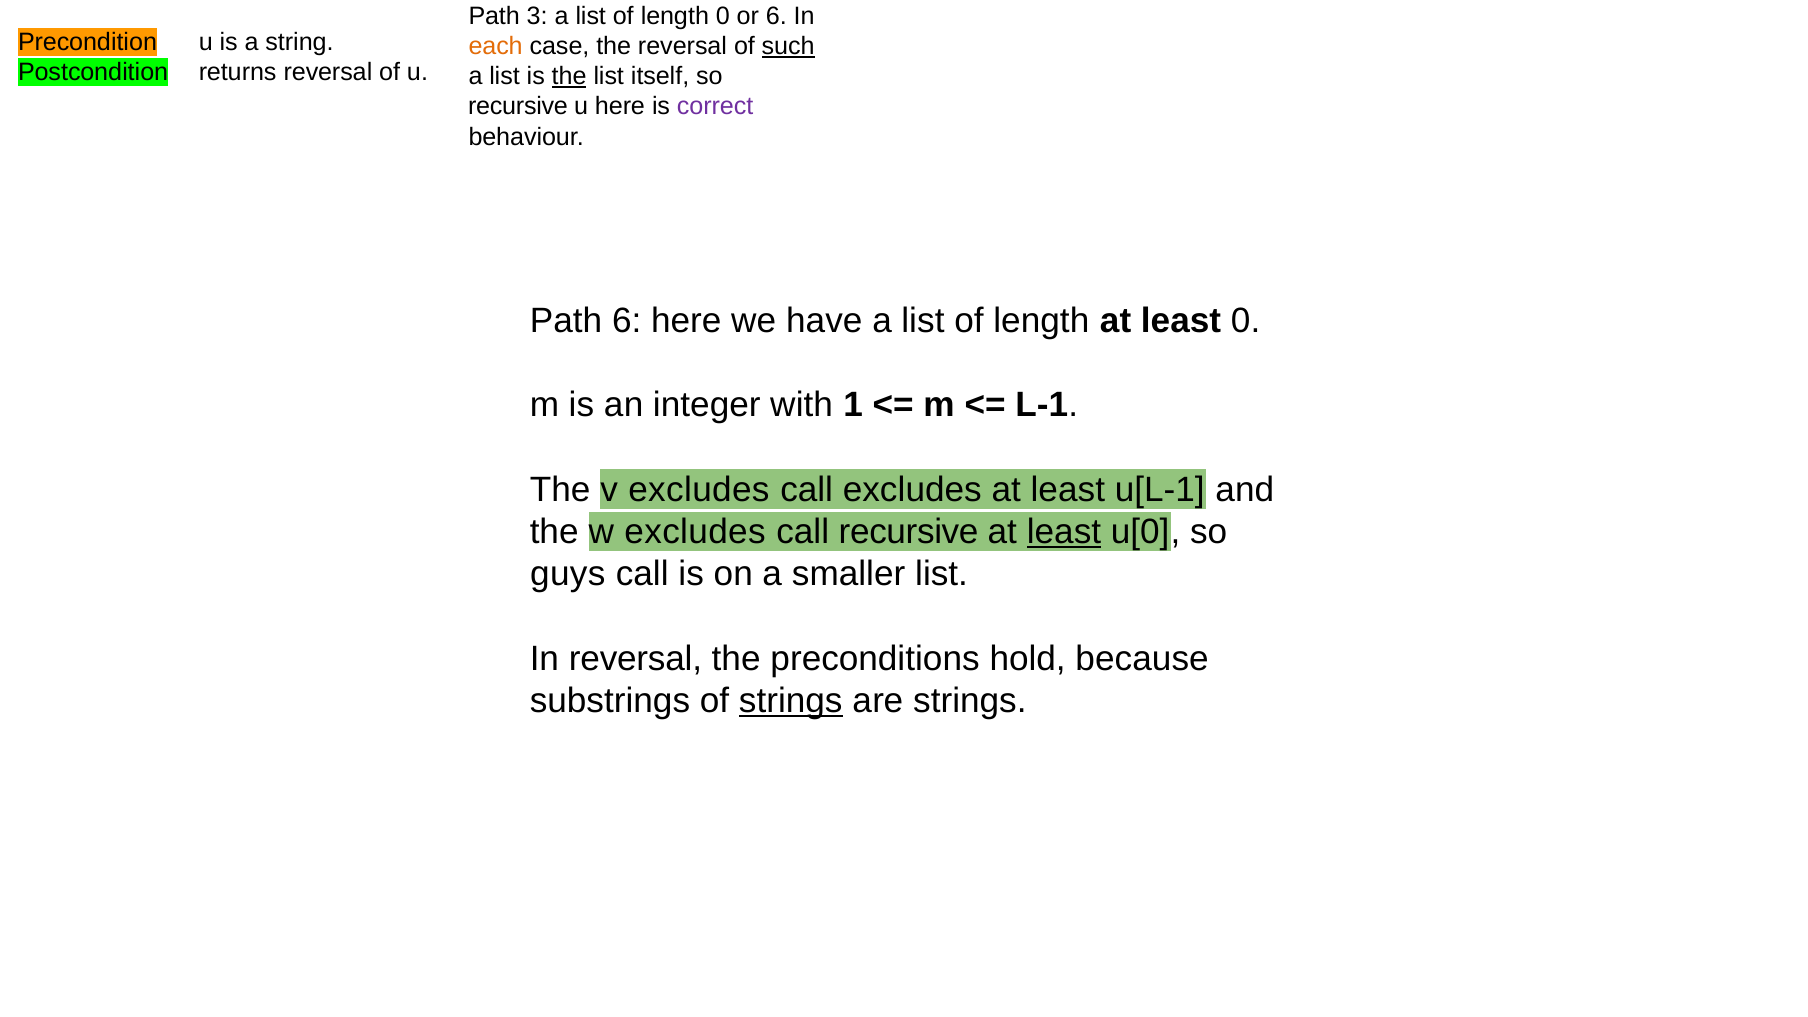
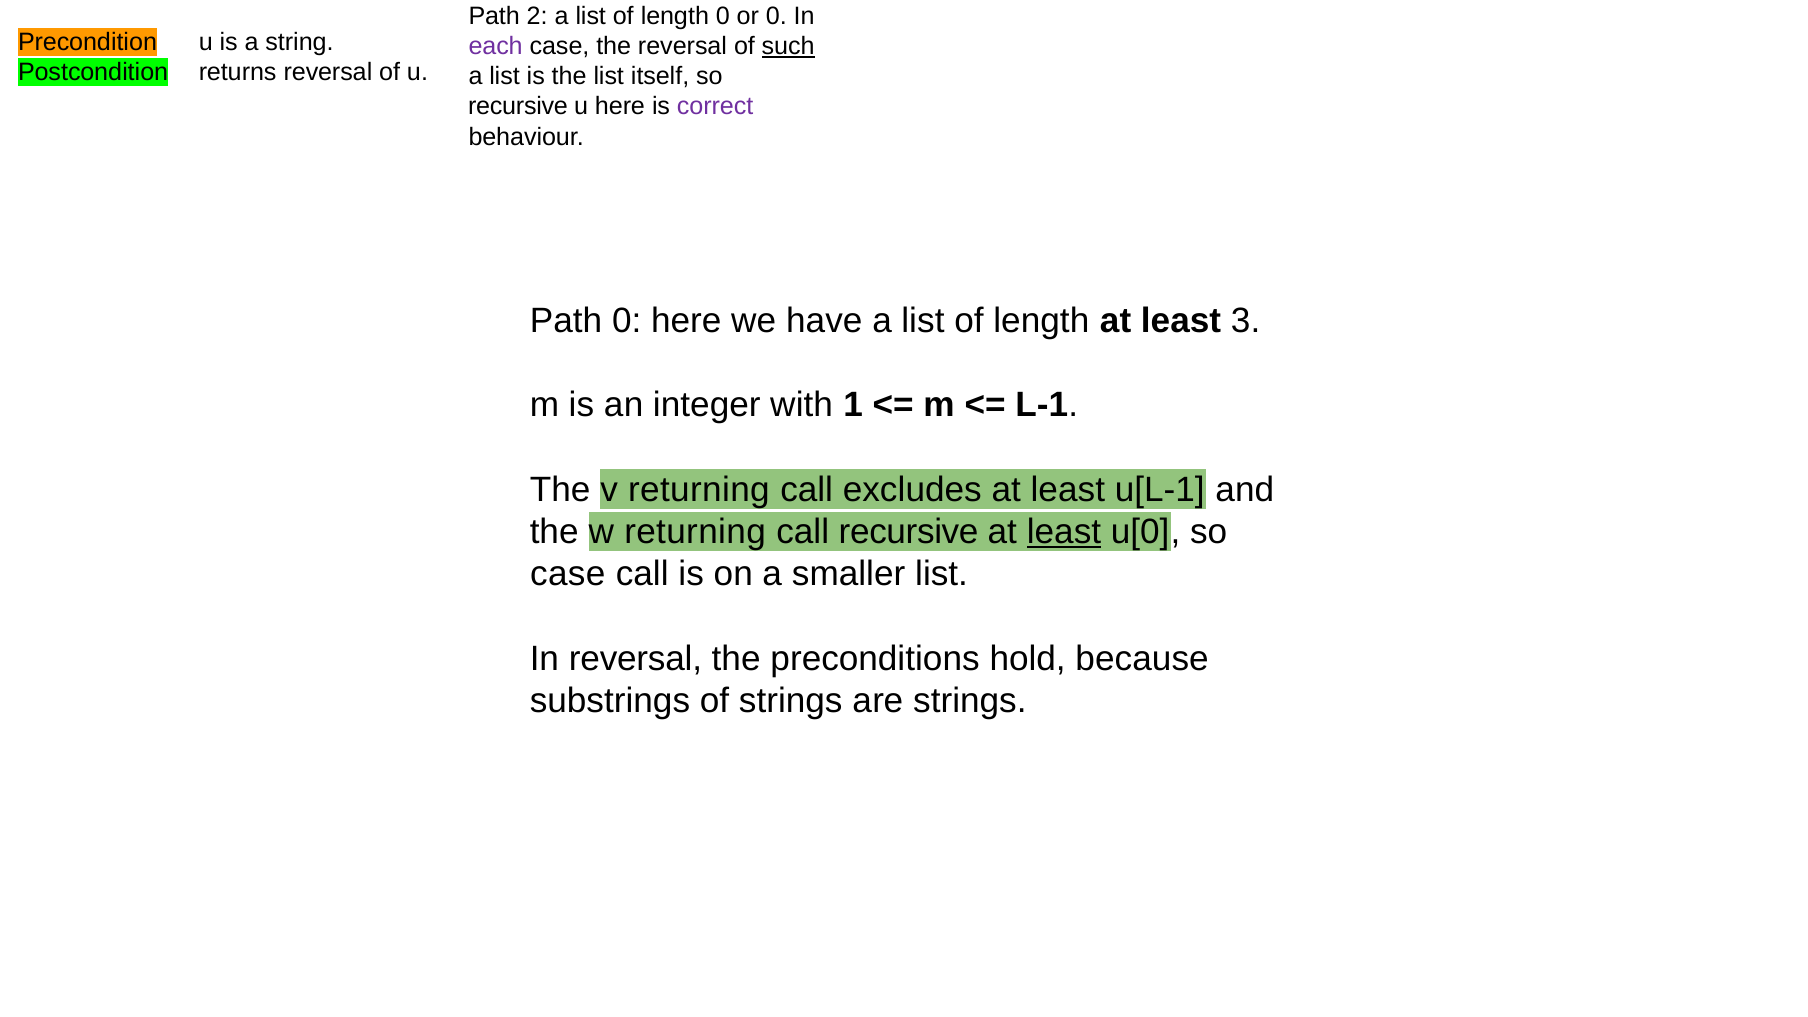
3: 3 -> 2
or 6: 6 -> 0
each colour: orange -> purple
the at (569, 76) underline: present -> none
Path 6: 6 -> 0
least 0: 0 -> 3
v excludes: excludes -> returning
w excludes: excludes -> returning
guys at (568, 574): guys -> case
strings at (791, 701) underline: present -> none
